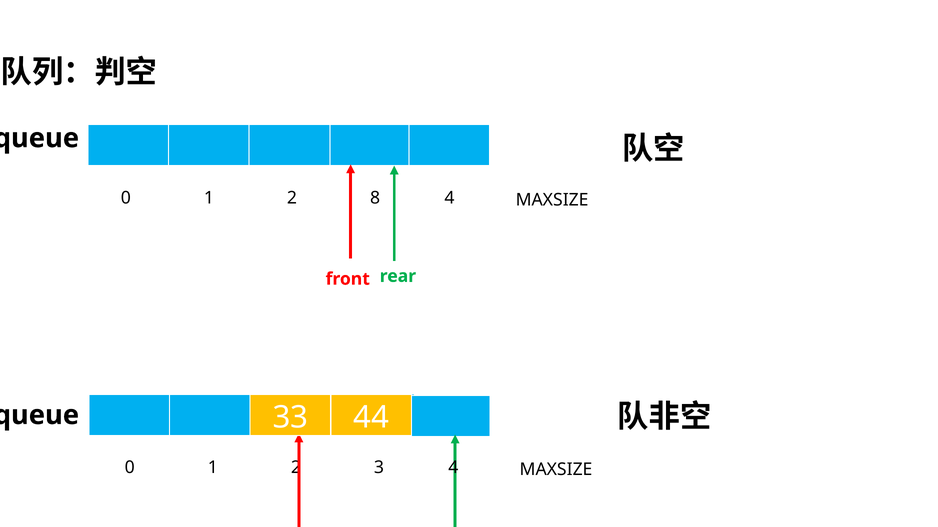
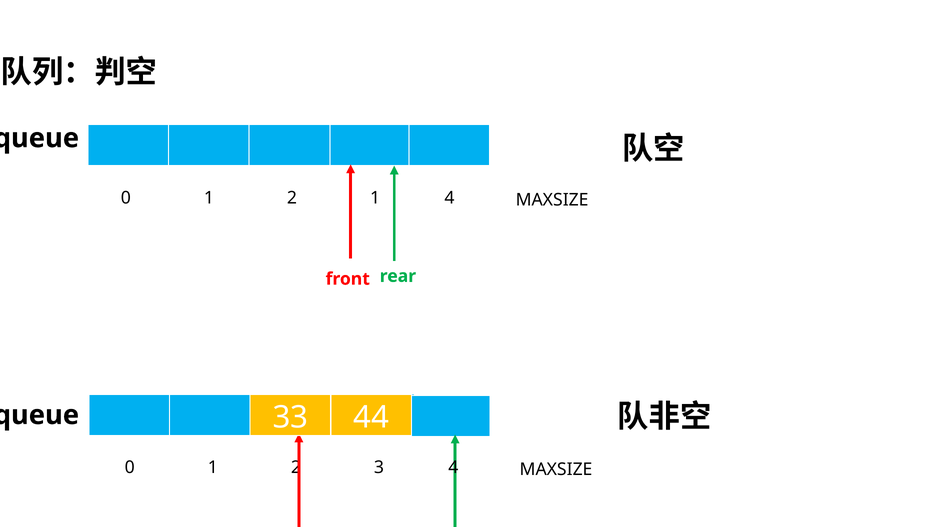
2 8: 8 -> 1
